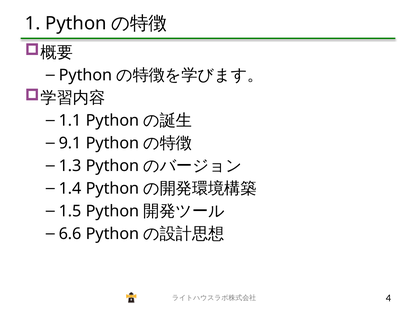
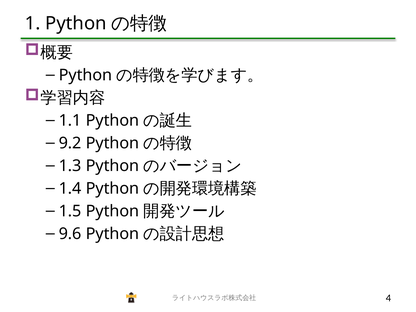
9.1: 9.1 -> 9.2
6.6: 6.6 -> 9.6
